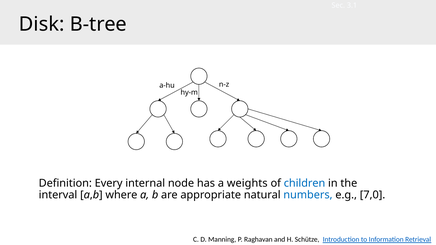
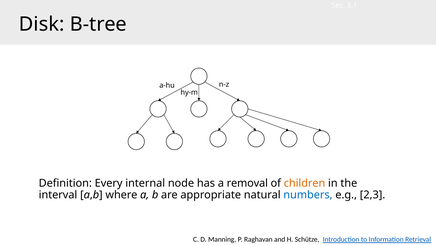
weights: weights -> removal
children colour: blue -> orange
7,0: 7,0 -> 2,3
